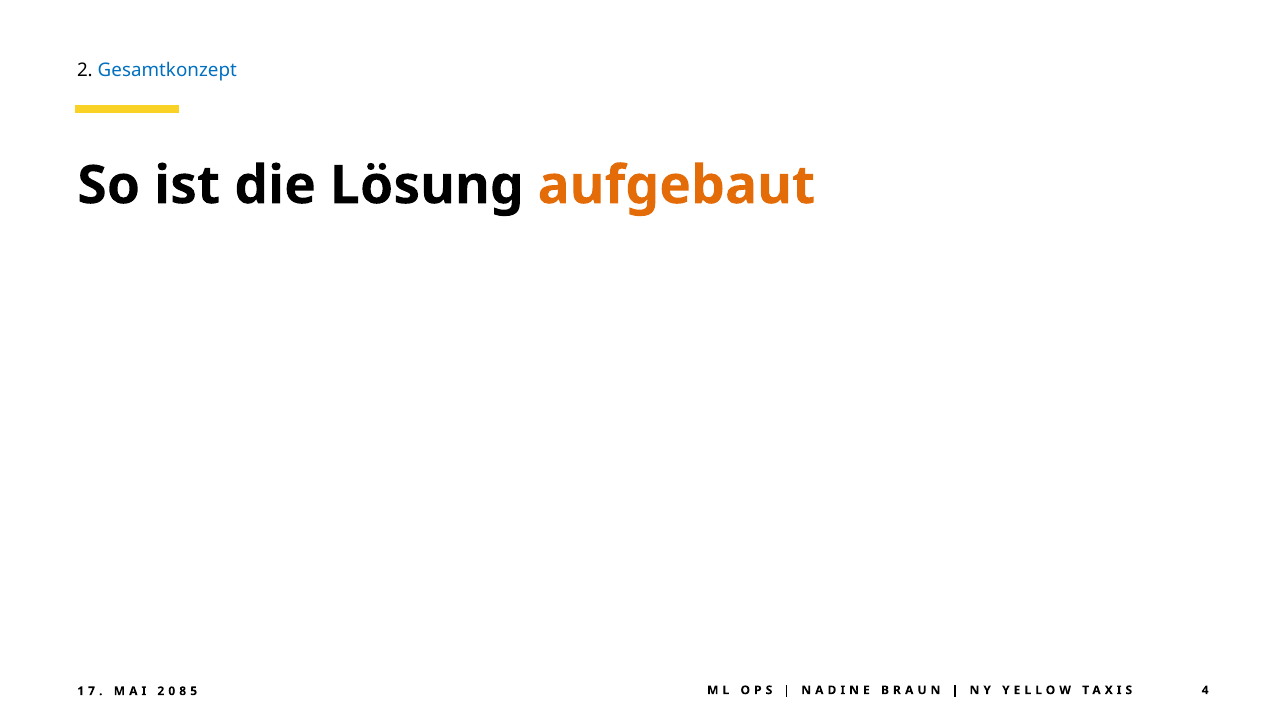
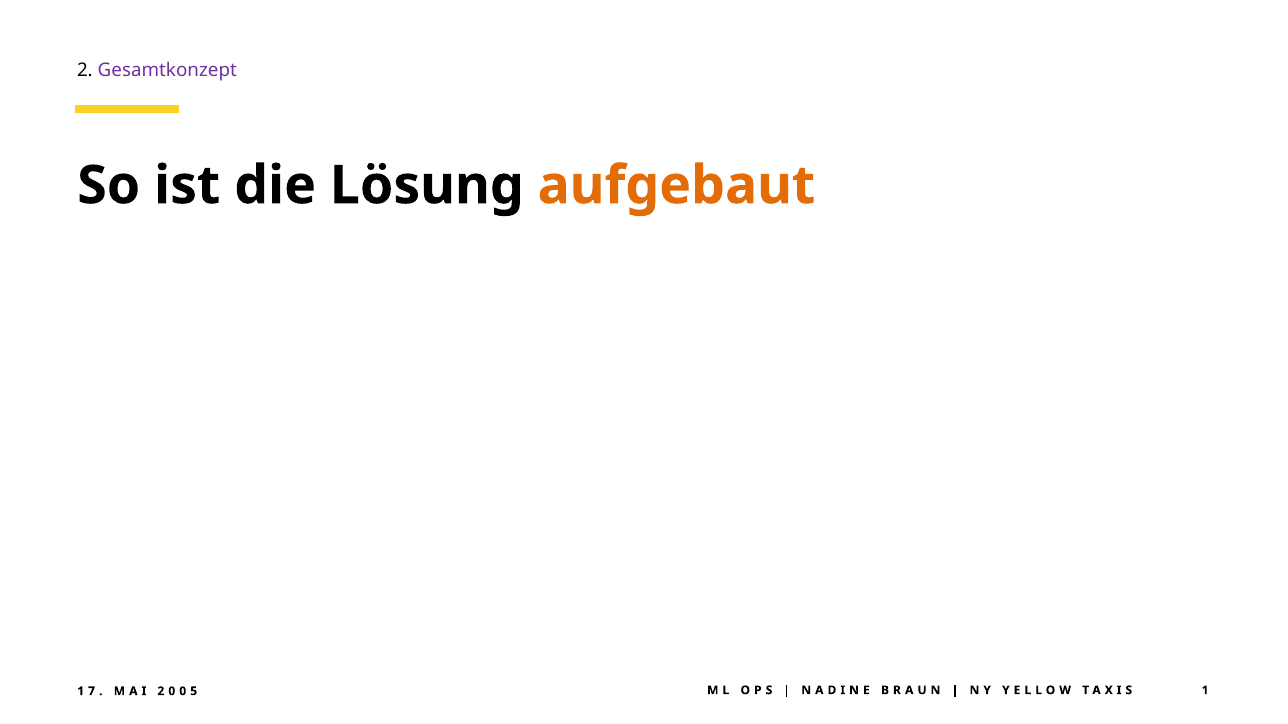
Gesamtkonzept colour: blue -> purple
4 at (1205, 691): 4 -> 1
8 at (183, 692): 8 -> 0
